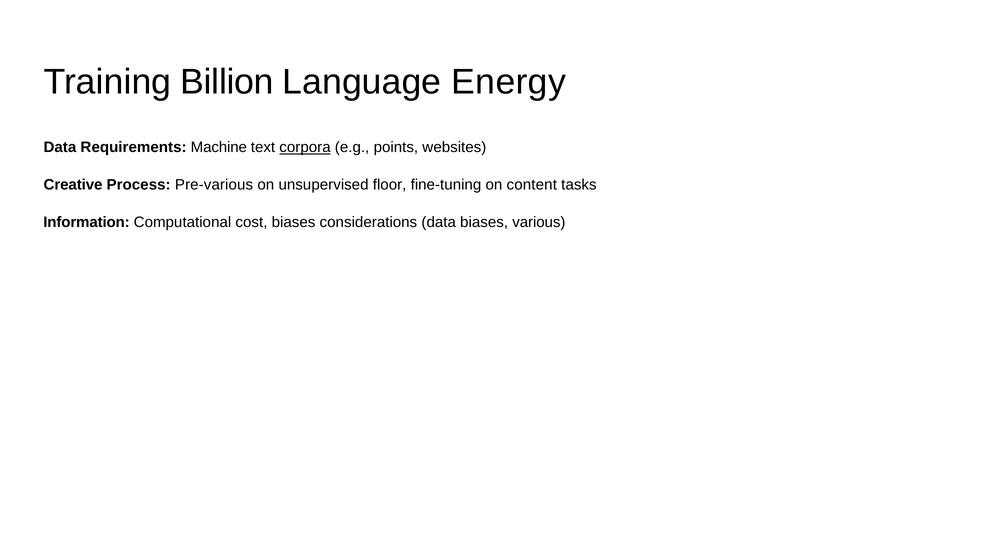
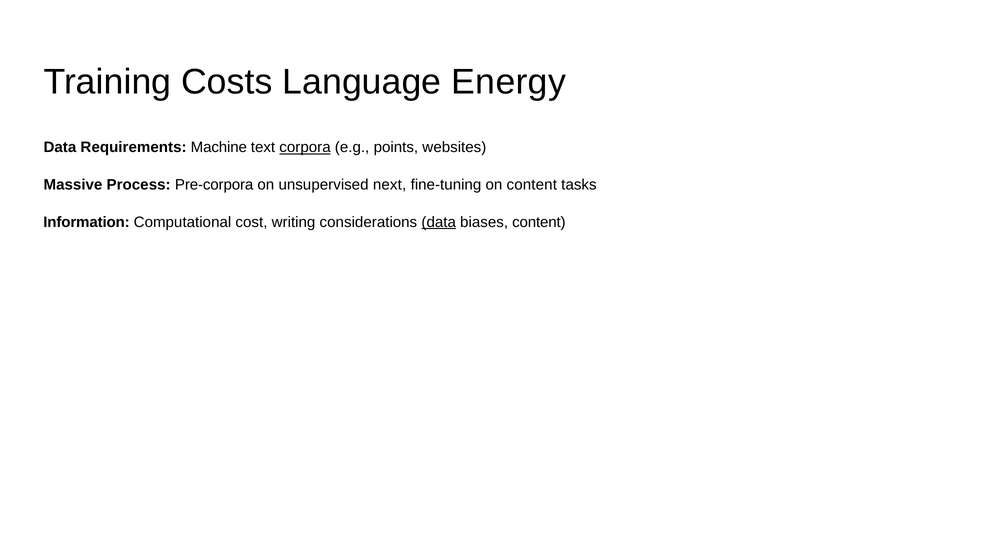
Billion: Billion -> Costs
Creative: Creative -> Massive
Pre-various: Pre-various -> Pre-corpora
floor: floor -> next
cost biases: biases -> writing
data at (439, 222) underline: none -> present
biases various: various -> content
